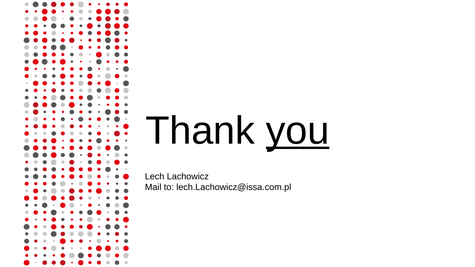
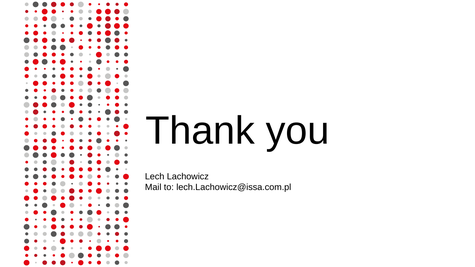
you underline: present -> none
